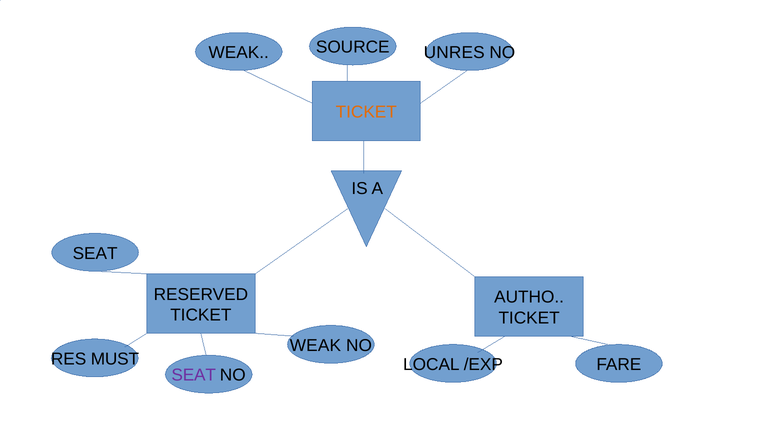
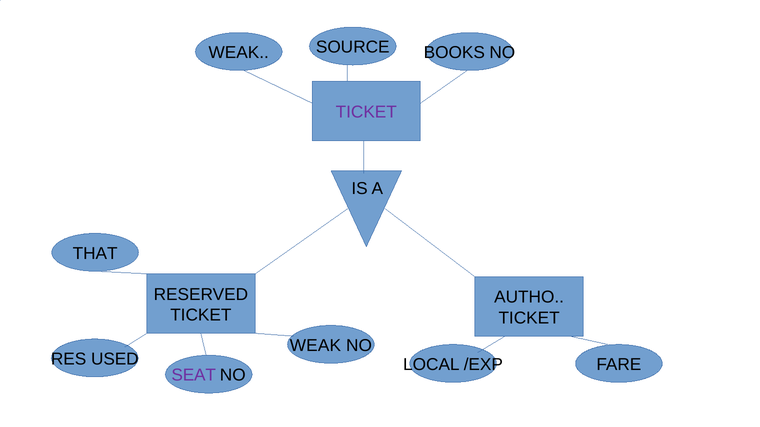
UNRES: UNRES -> BOOKS
TICKET at (366, 112) colour: orange -> purple
SEAT at (95, 254): SEAT -> THAT
MUST: MUST -> USED
